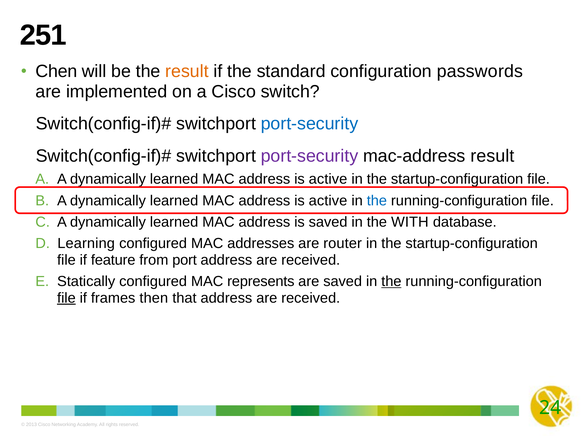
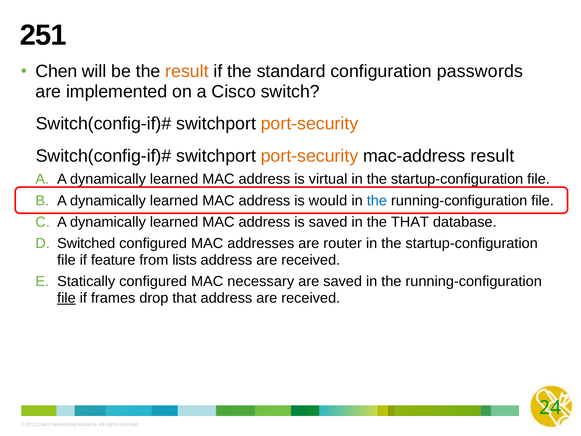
port-security at (310, 124) colour: blue -> orange
port-security at (310, 156) colour: purple -> orange
active at (328, 179): active -> virtual
active at (328, 200): active -> would
the WITH: WITH -> THAT
Learning: Learning -> Switched
port: port -> lists
represents: represents -> necessary
the at (391, 281) underline: present -> none
then: then -> drop
